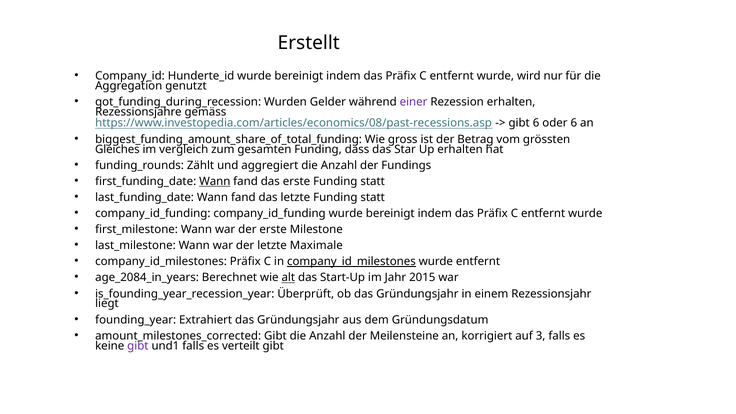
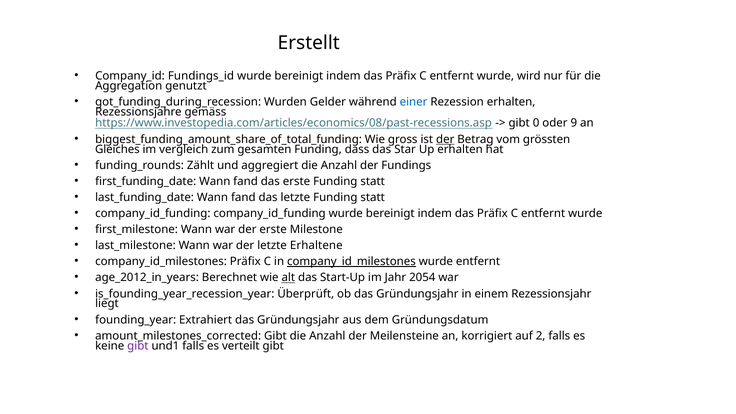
Hunderte_id: Hunderte_id -> Fundings_id
einer colour: purple -> blue
gibt 6: 6 -> 0
oder 6: 6 -> 9
der at (445, 139) underline: none -> present
Wann at (215, 181) underline: present -> none
Maximale: Maximale -> Erhaltene
age_2084_in_years: age_2084_in_years -> age_2012_in_years
2015: 2015 -> 2054
3: 3 -> 2
